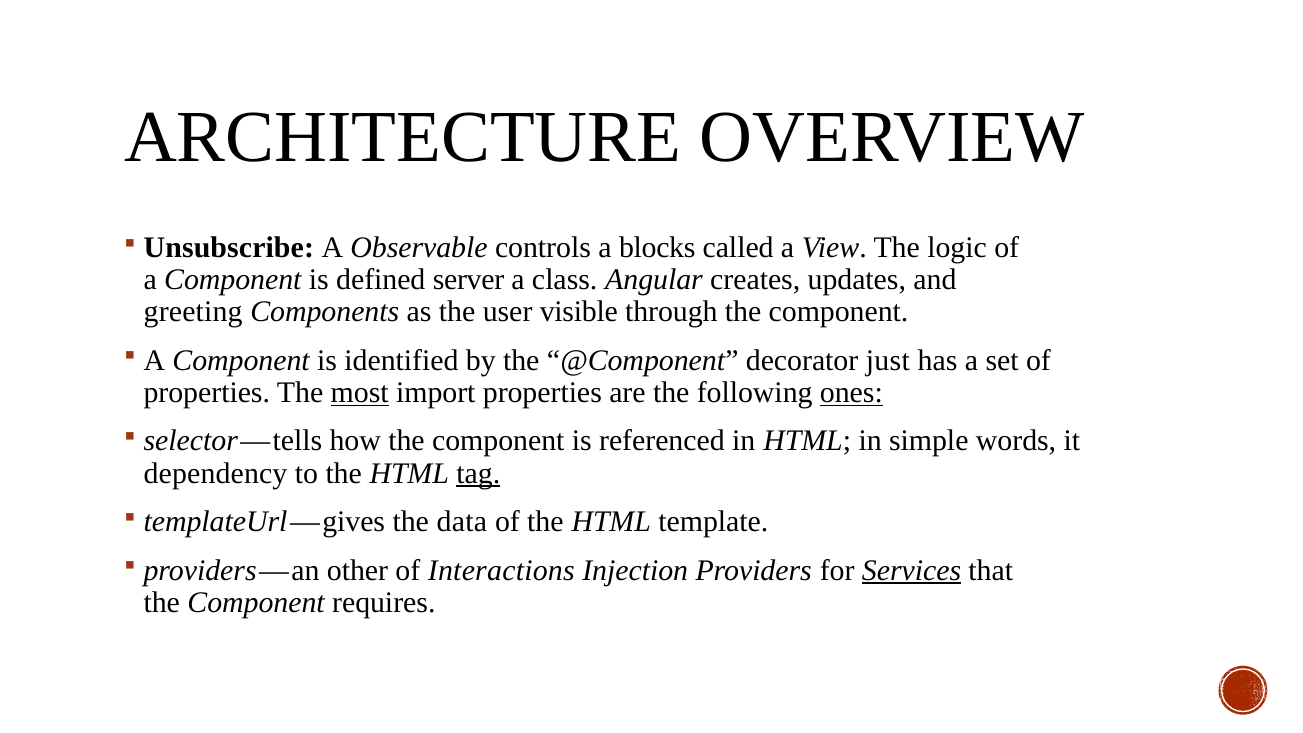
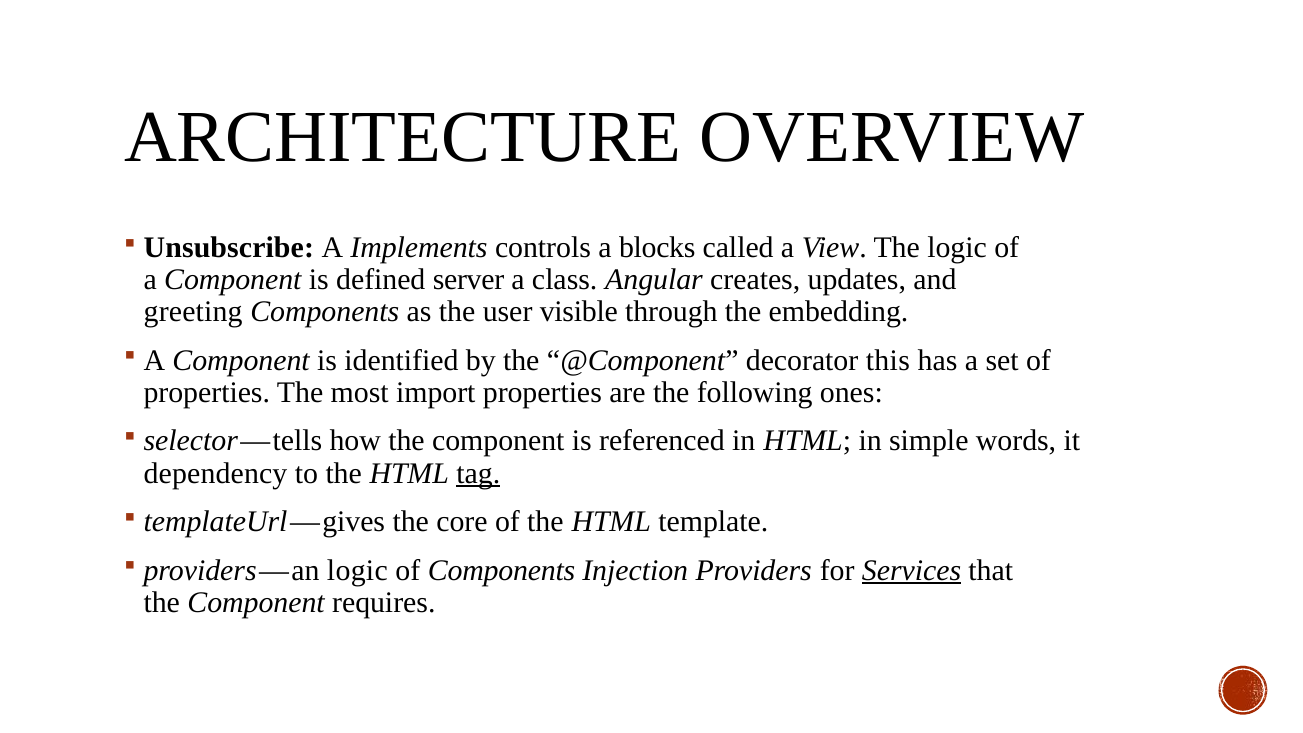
Observable: Observable -> Implements
through the component: component -> embedding
just: just -> this
most underline: present -> none
ones underline: present -> none
data: data -> core
an other: other -> logic
of Interactions: Interactions -> Components
